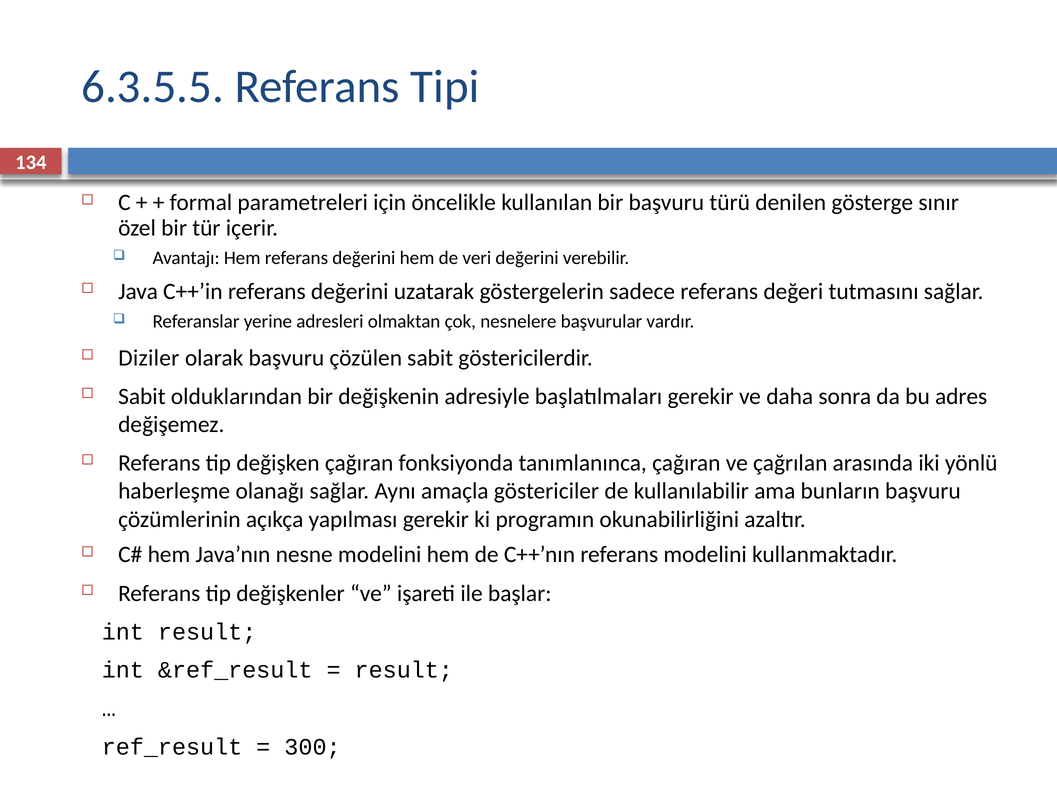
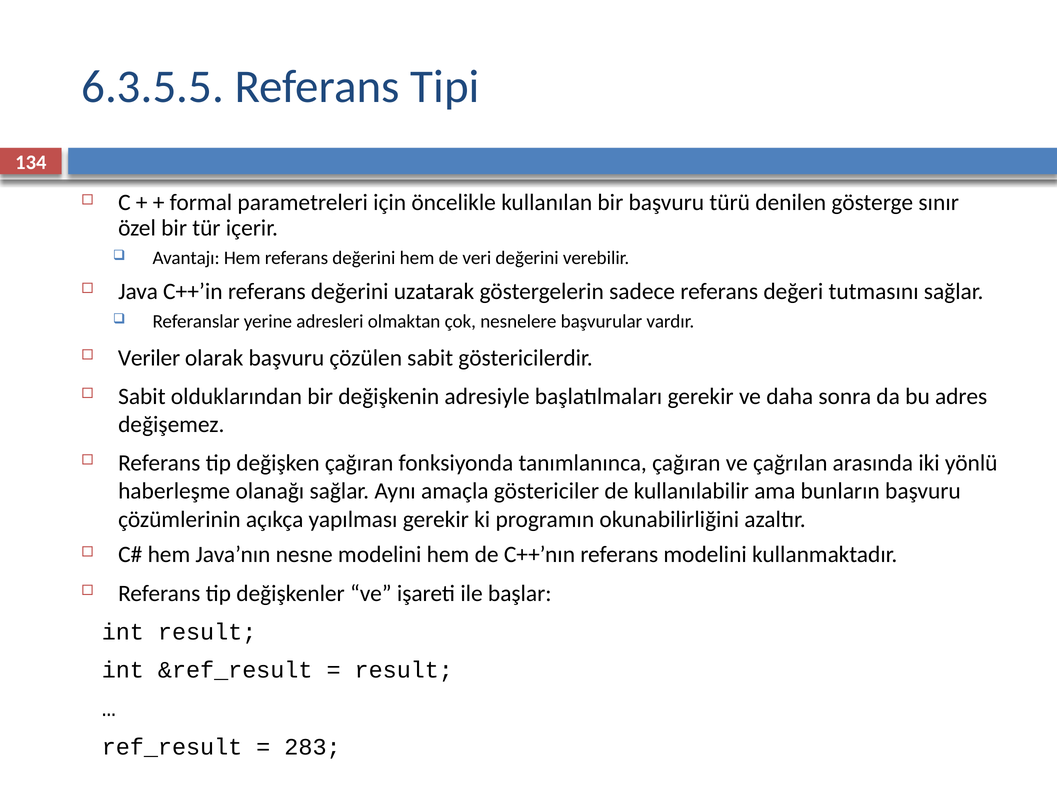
Diziler: Diziler -> Veriler
300: 300 -> 283
